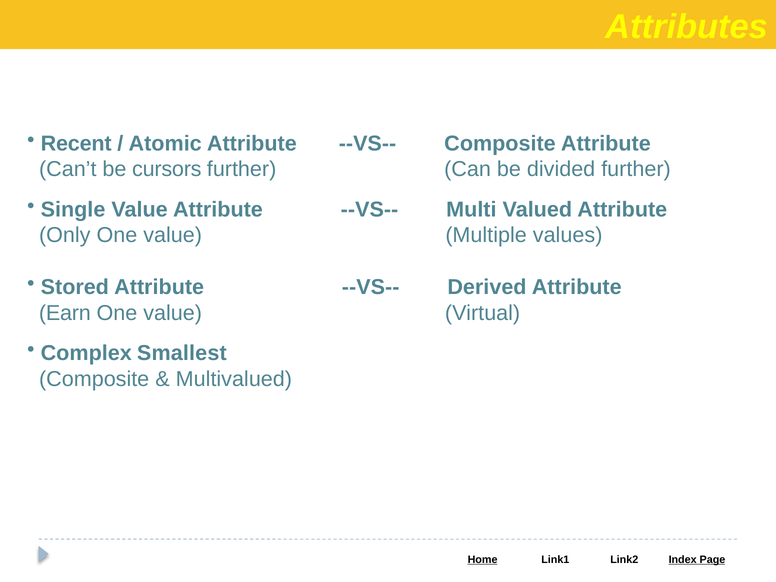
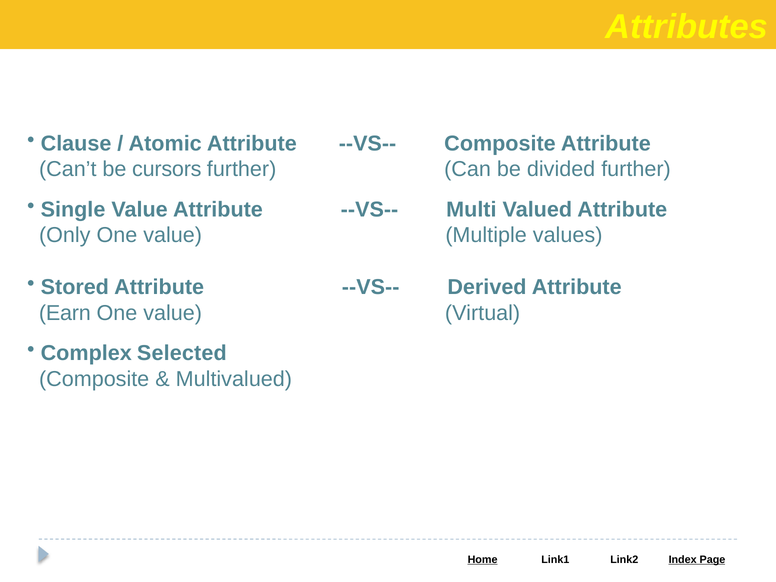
Recent: Recent -> Clause
Smallest: Smallest -> Selected
